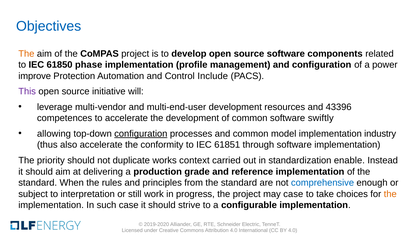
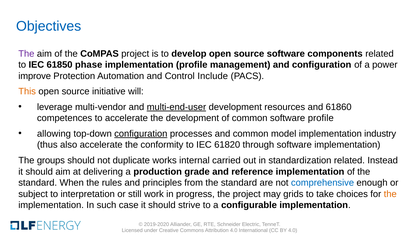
The at (26, 54) colour: orange -> purple
This colour: purple -> orange
multi-end-user underline: none -> present
43396: 43396 -> 61860
software swiftly: swiftly -> profile
61851: 61851 -> 61820
priority: priority -> groups
context: context -> internal
standardization enable: enable -> related
may case: case -> grids
